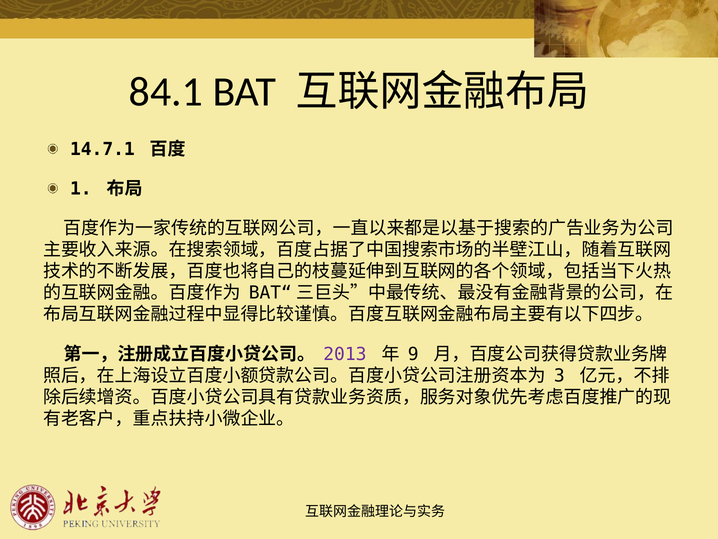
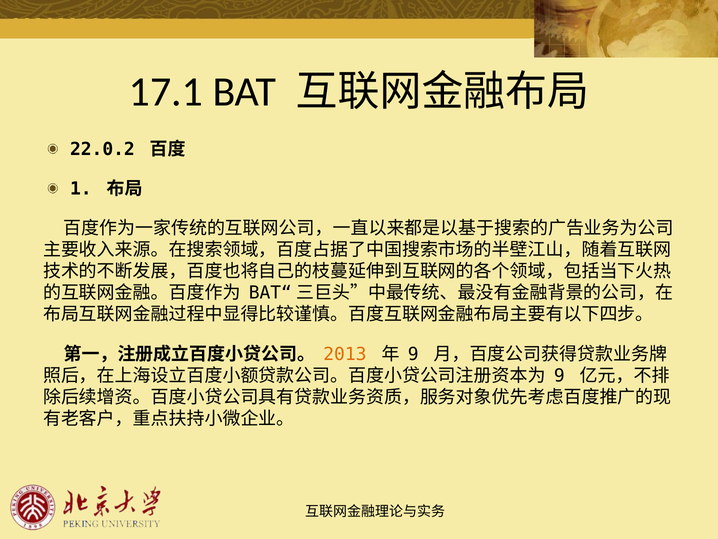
84.1: 84.1 -> 17.1
14.7.1: 14.7.1 -> 22.0.2
2013 colour: purple -> orange
3 at (559, 375): 3 -> 9
